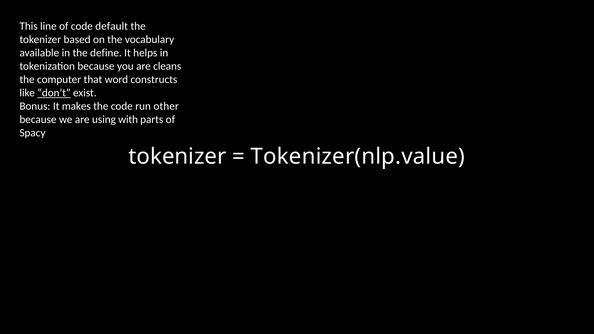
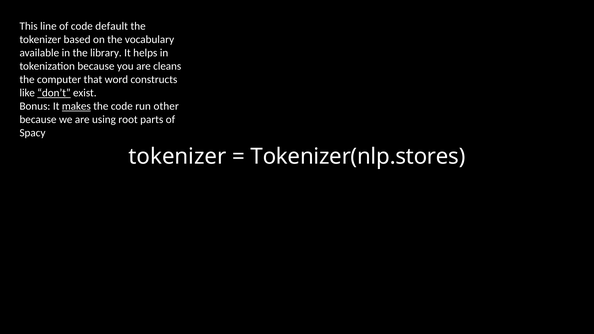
define: define -> library
makes underline: none -> present
with: with -> root
Tokenizer(nlp.value: Tokenizer(nlp.value -> Tokenizer(nlp.stores
